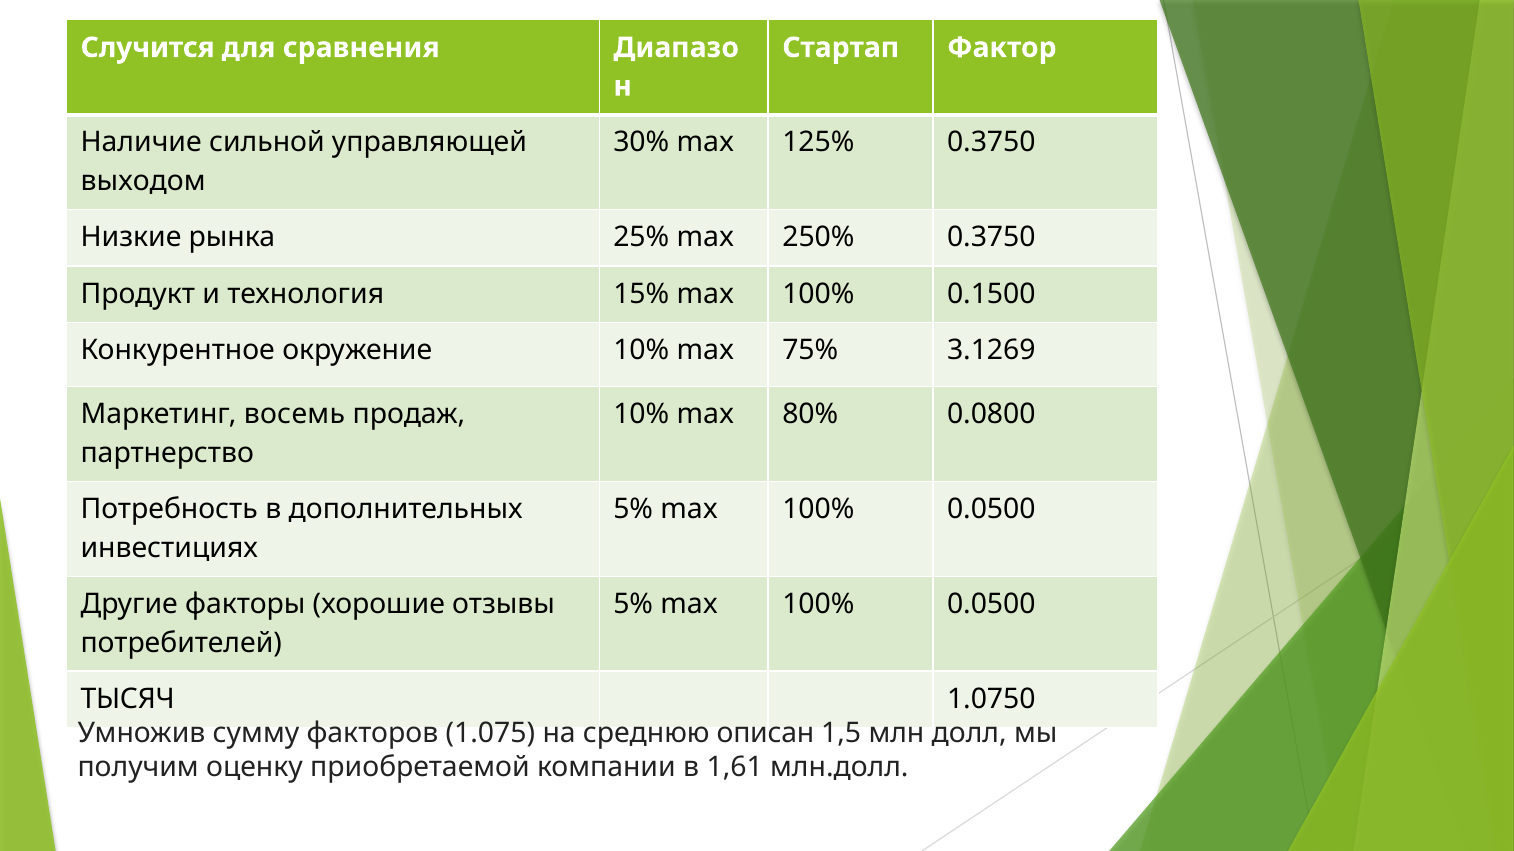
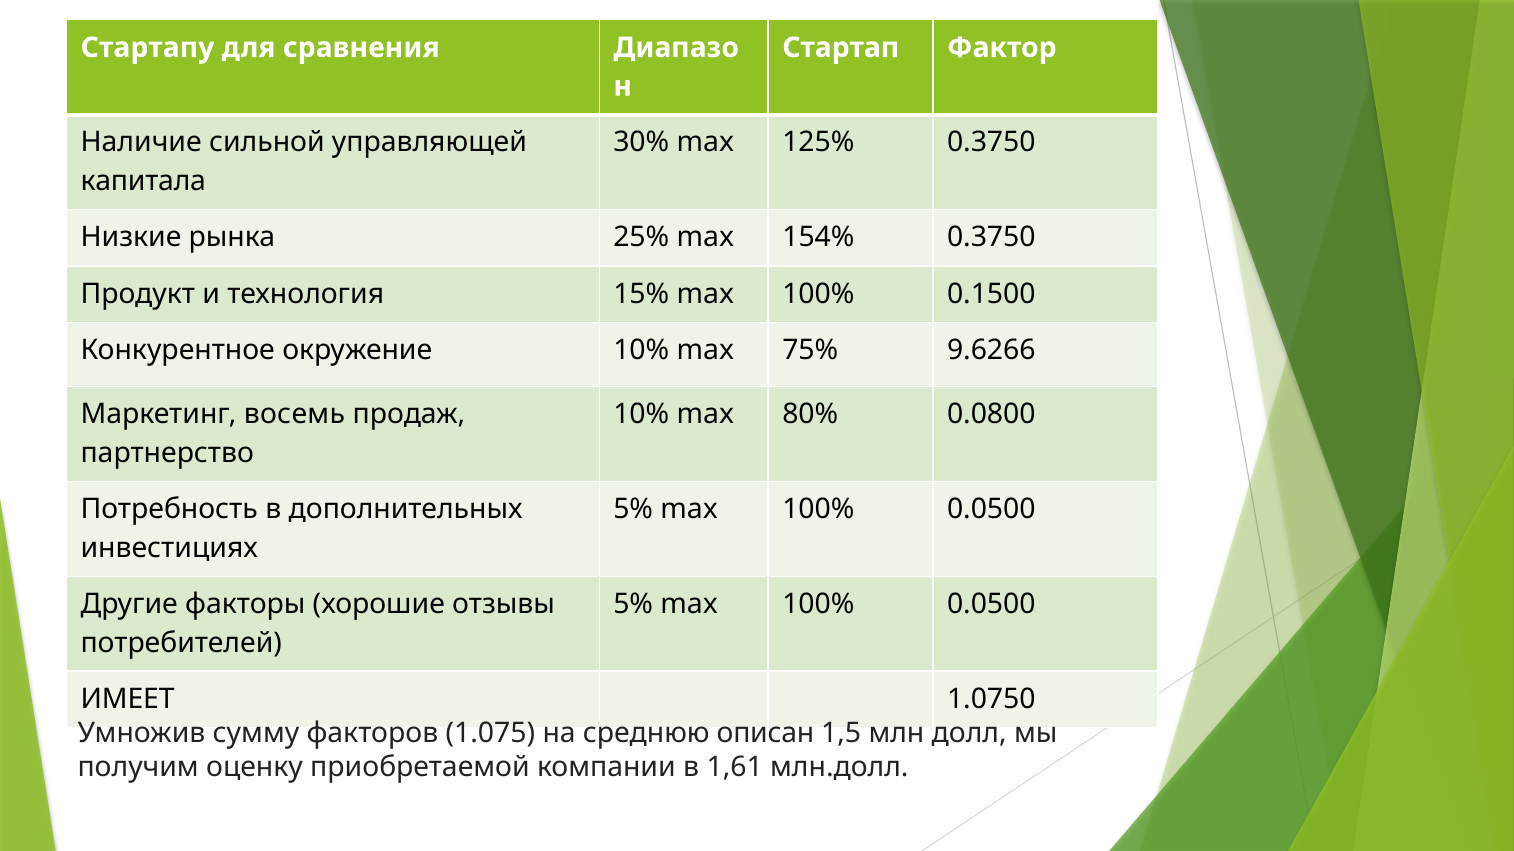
Случится: Случится -> Стартапу
выходом: выходом -> капитала
250%: 250% -> 154%
3.1269: 3.1269 -> 9.6266
ТЫСЯЧ: ТЫСЯЧ -> ИМЕЕТ
